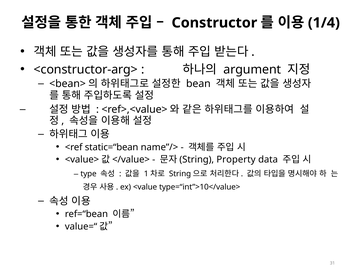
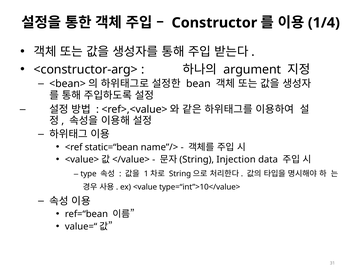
Property: Property -> Injection
